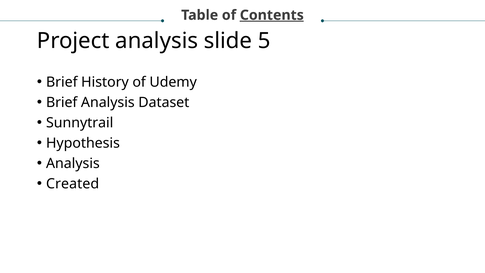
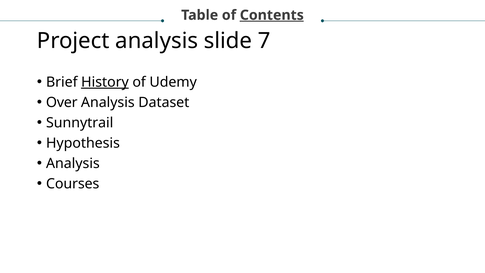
5: 5 -> 7
History underline: none -> present
Brief at (62, 102): Brief -> Over
Created: Created -> Courses
